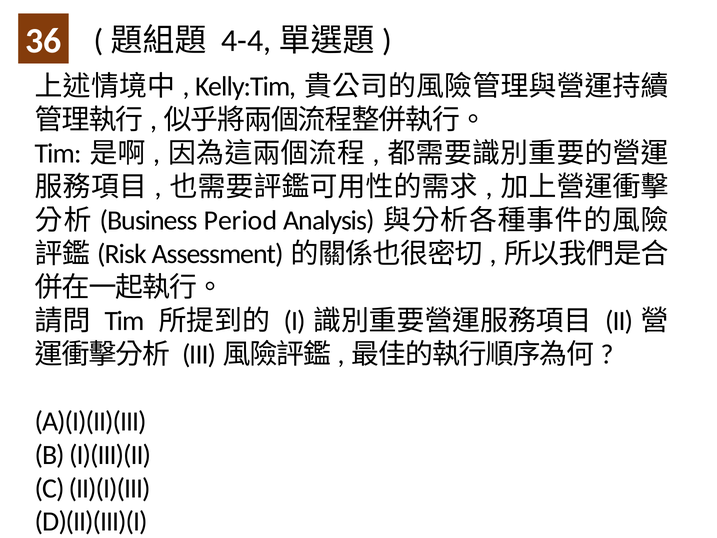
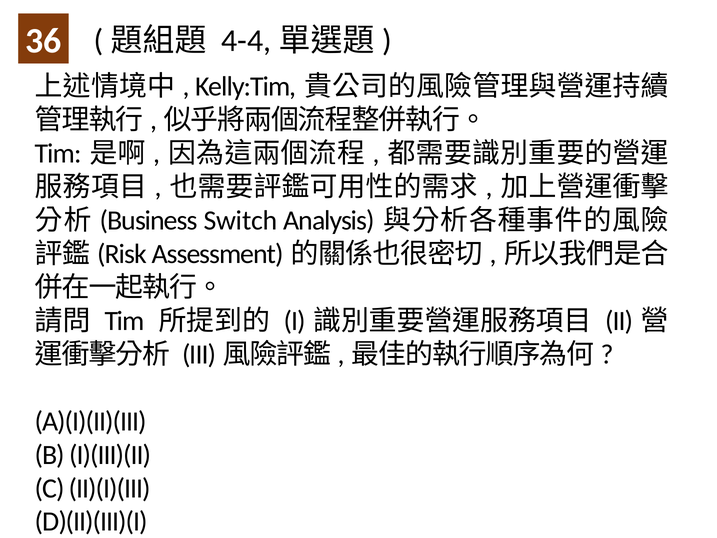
Period: Period -> Switch
